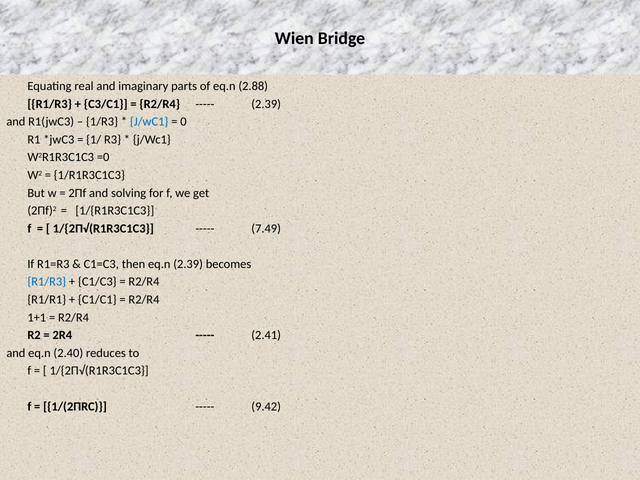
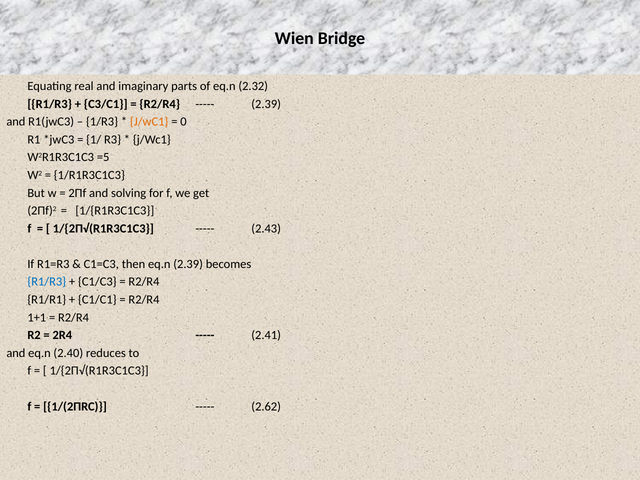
2.88: 2.88 -> 2.32
J/wC1 at (149, 122) colour: blue -> orange
=0: =0 -> =5
7.49: 7.49 -> 2.43
9.42: 9.42 -> 2.62
